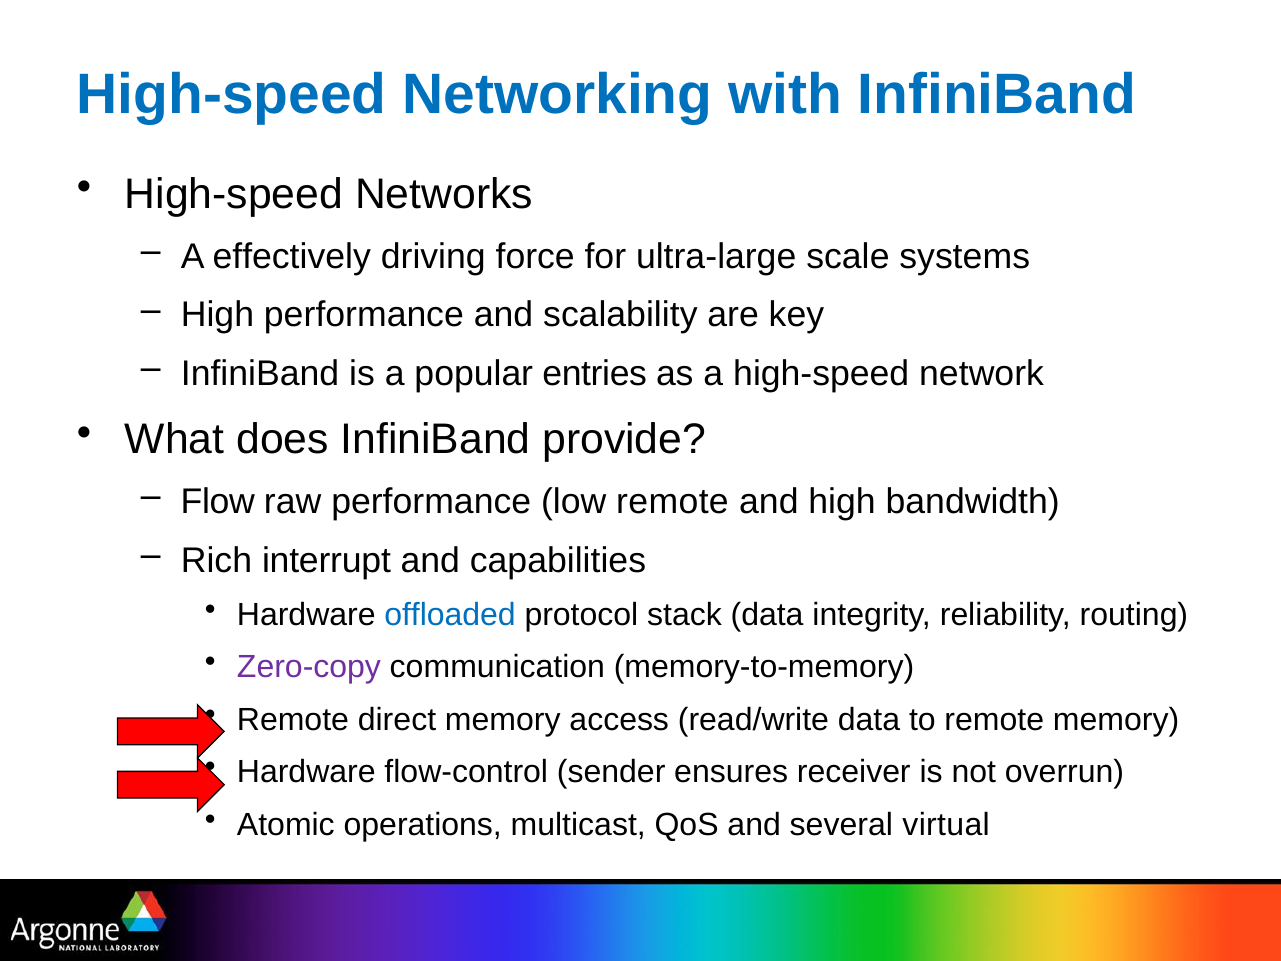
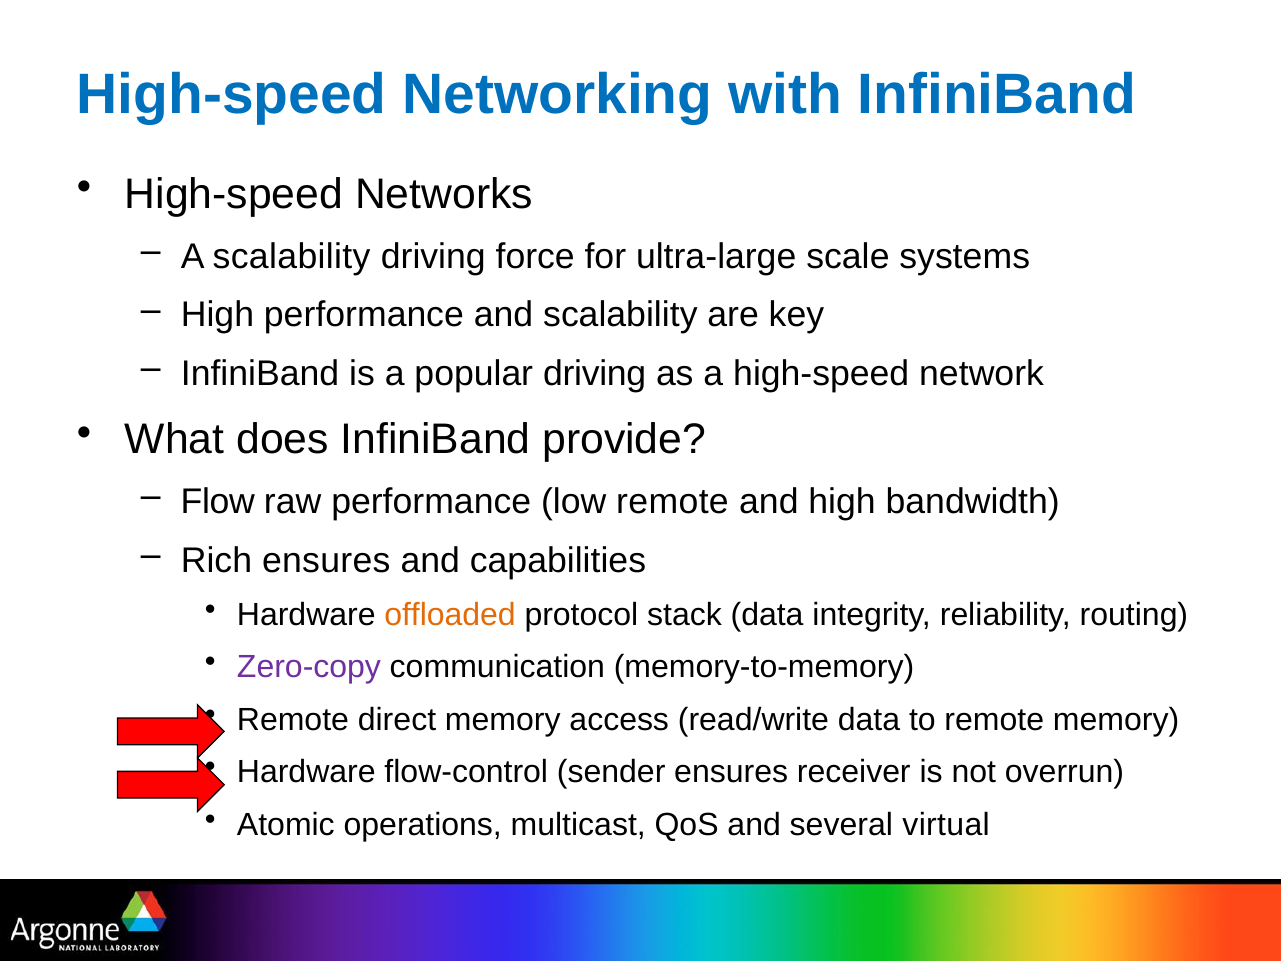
A effectively: effectively -> scalability
popular entries: entries -> driving
Rich interrupt: interrupt -> ensures
offloaded colour: blue -> orange
